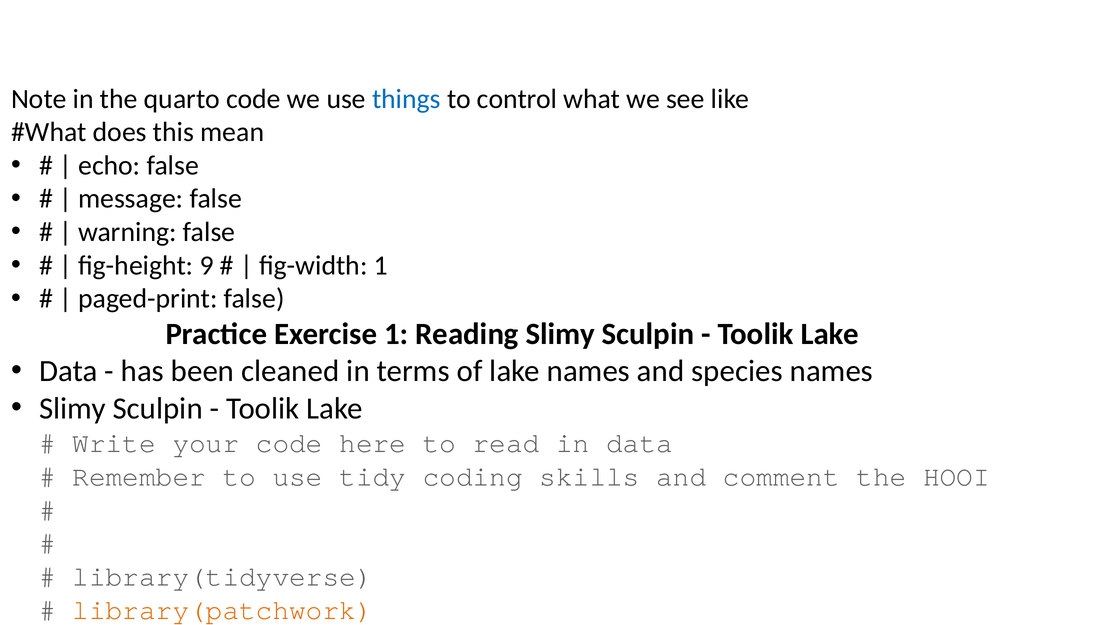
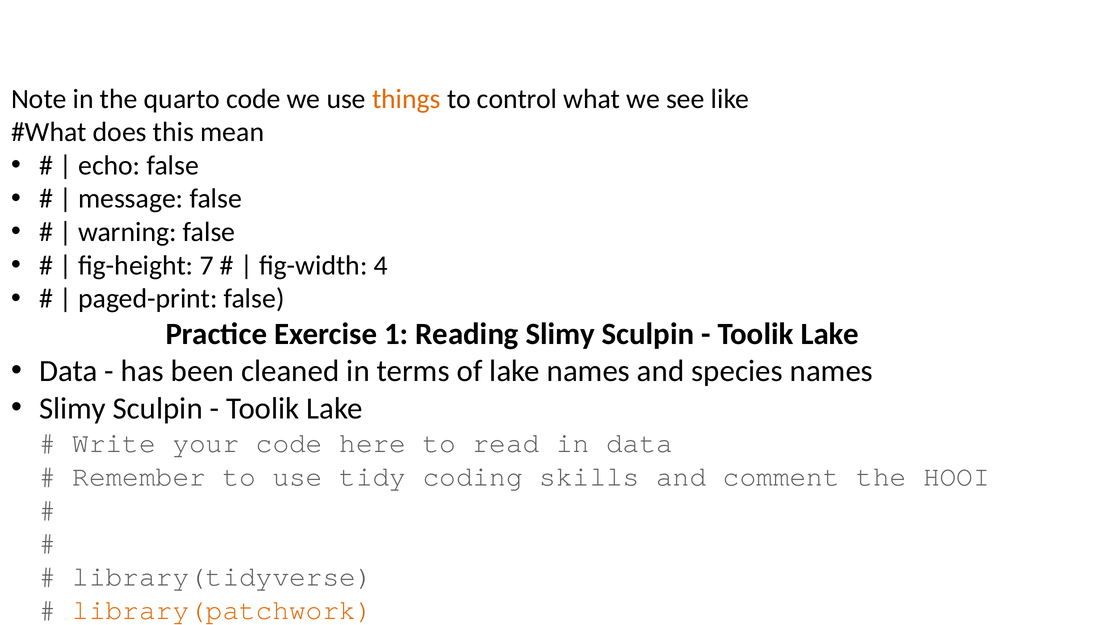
things colour: blue -> orange
9: 9 -> 7
fig-width 1: 1 -> 4
